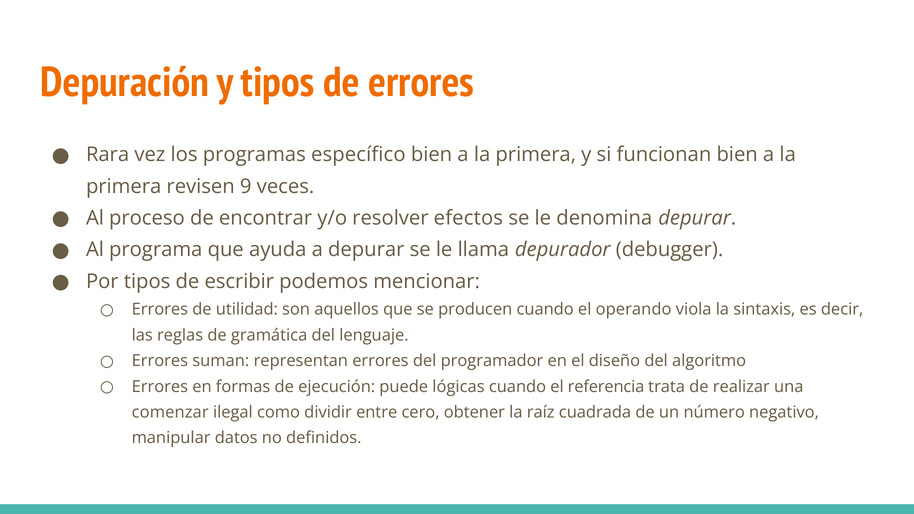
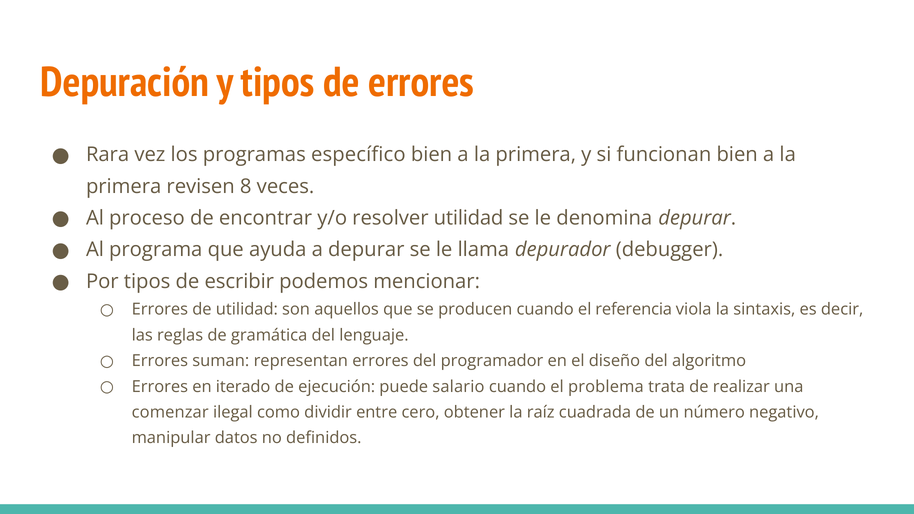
9: 9 -> 8
resolver efectos: efectos -> utilidad
operando: operando -> referencia
formas: formas -> iterado
lógicas: lógicas -> salario
referencia: referencia -> problema
